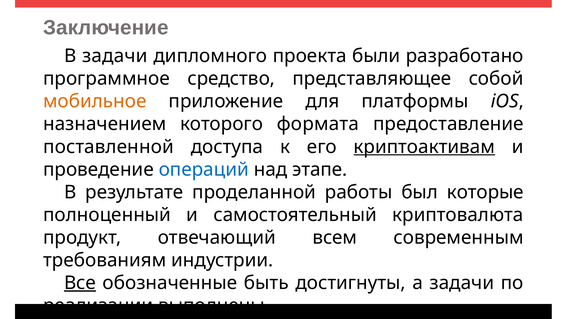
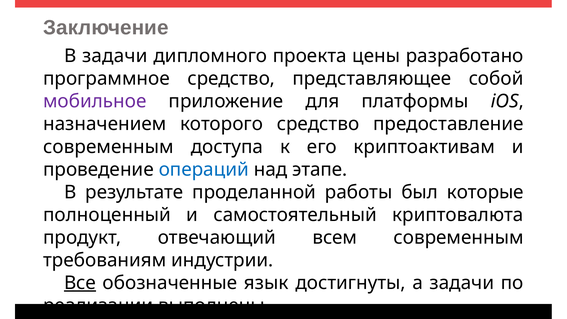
были: были -> цены
мобильное colour: orange -> purple
которого формата: формата -> средство
поставленной at (108, 147): поставленной -> современным
криптоактивам underline: present -> none
быть: быть -> язык
